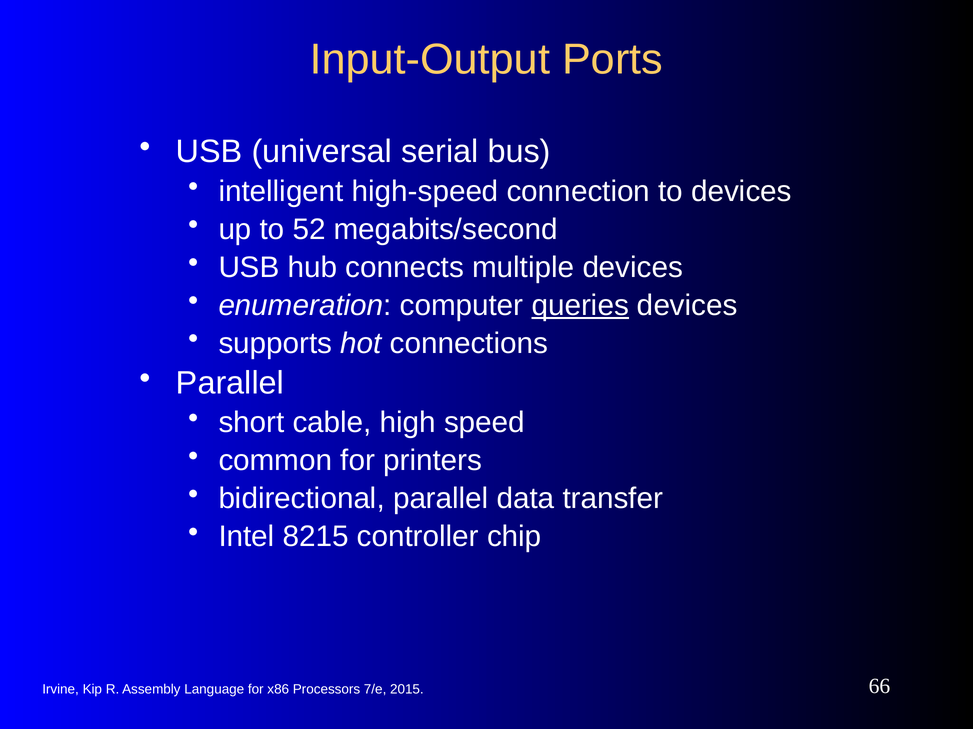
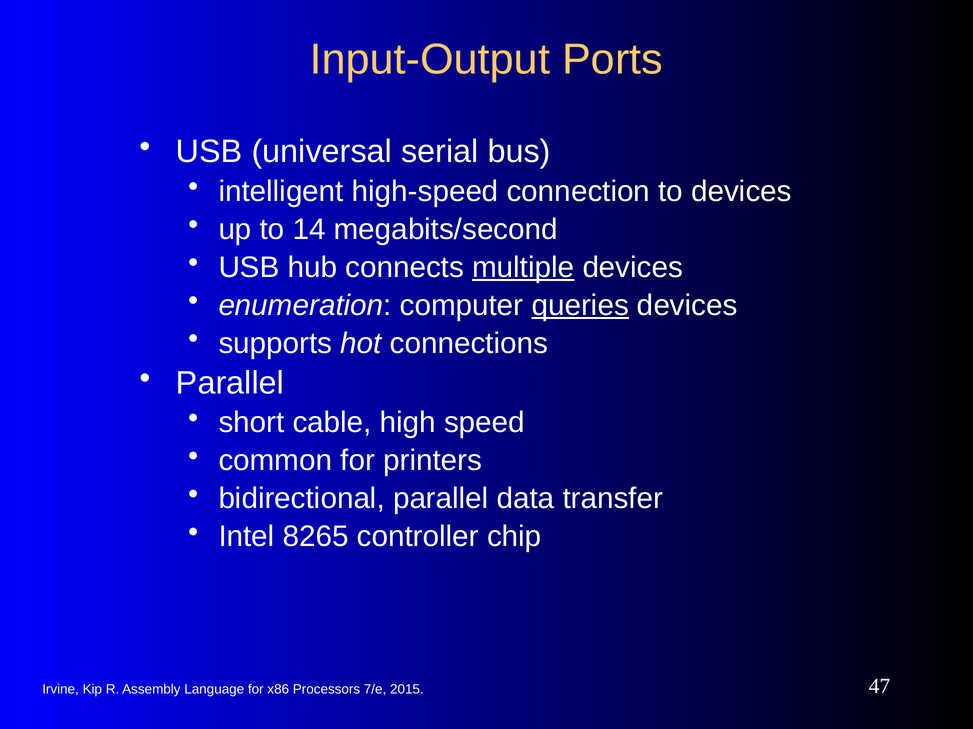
52: 52 -> 14
multiple underline: none -> present
8215: 8215 -> 8265
66: 66 -> 47
